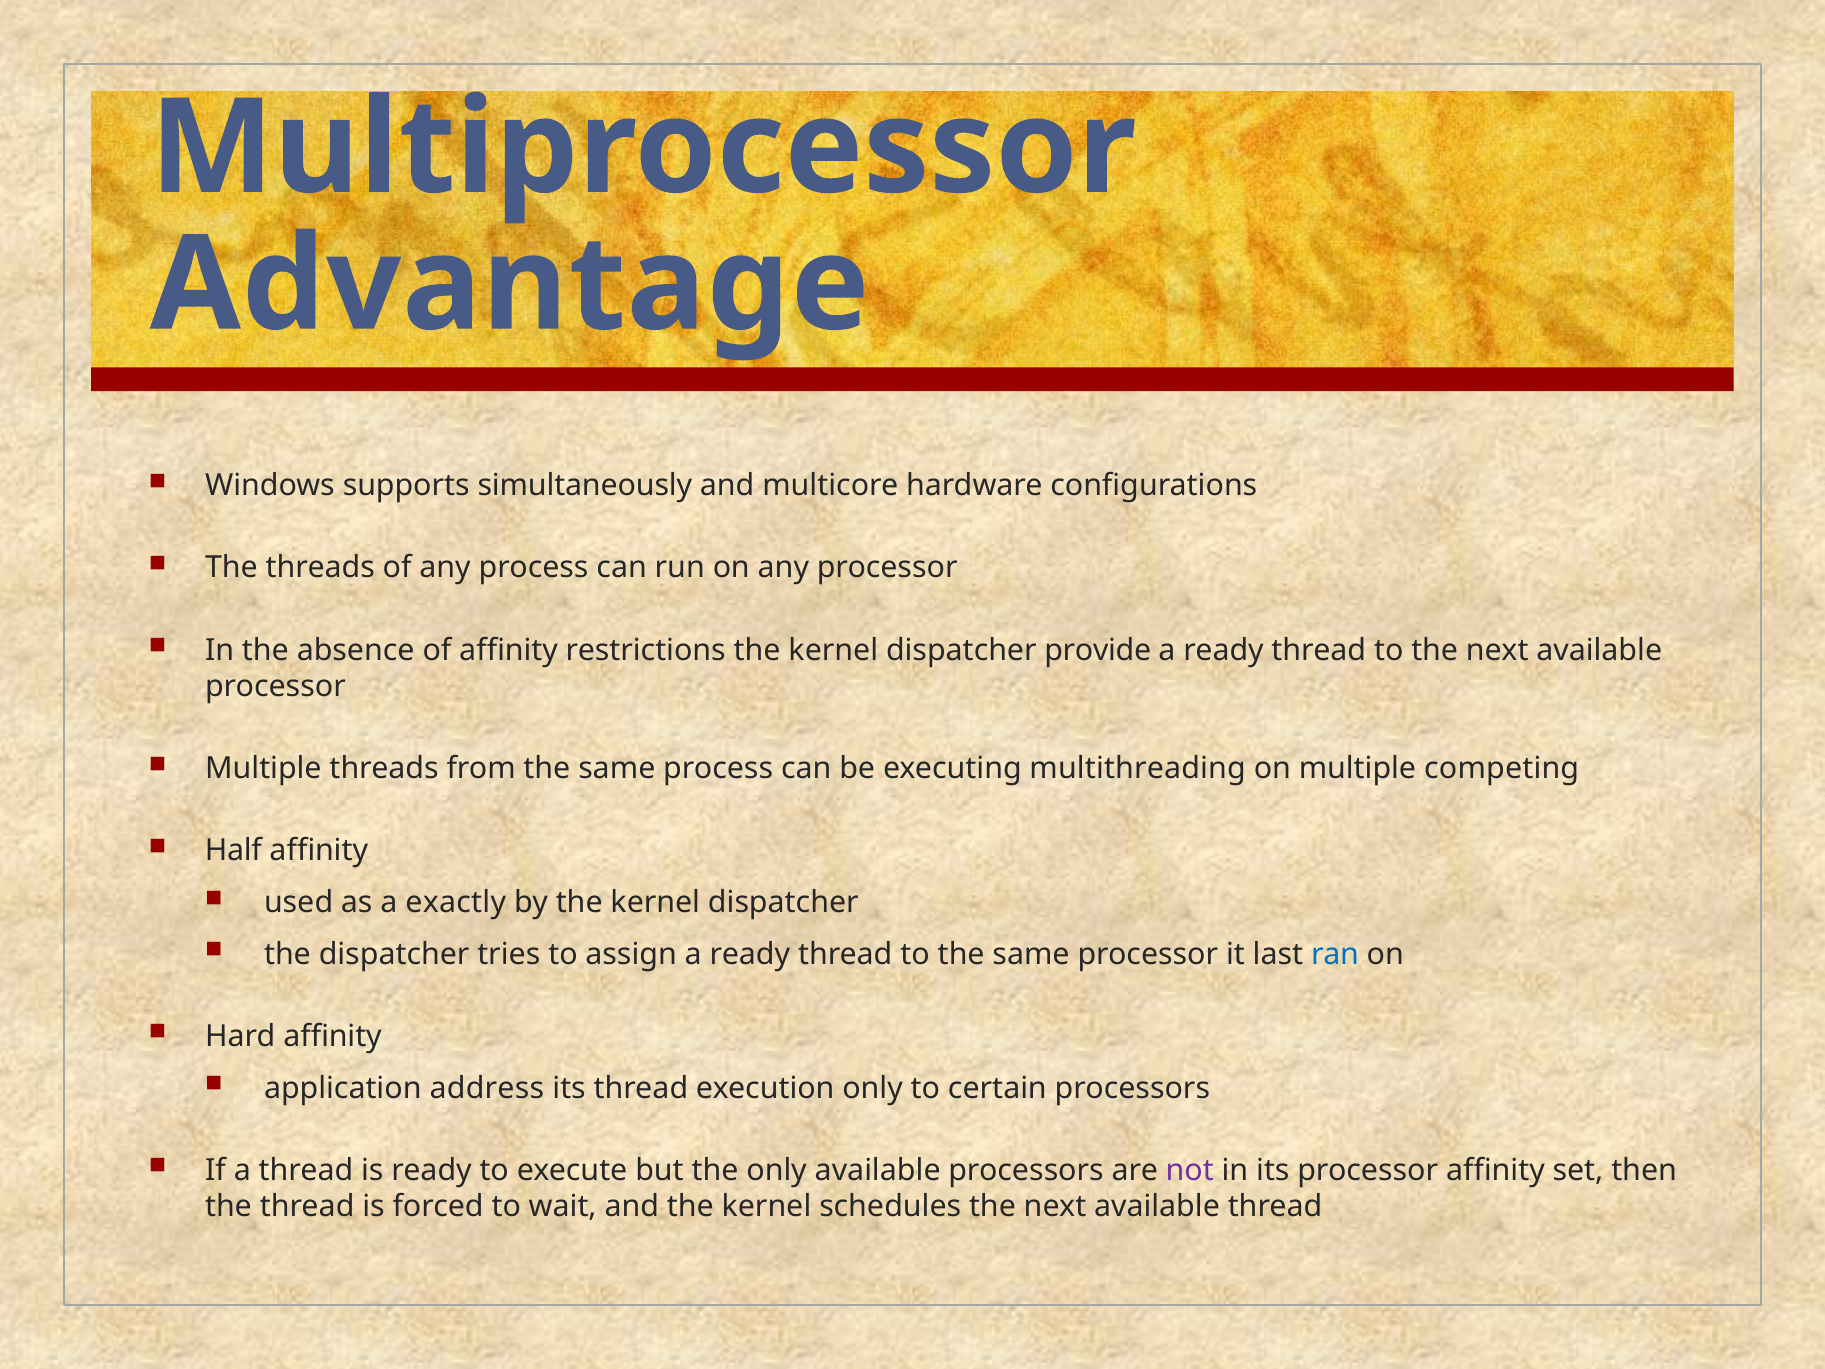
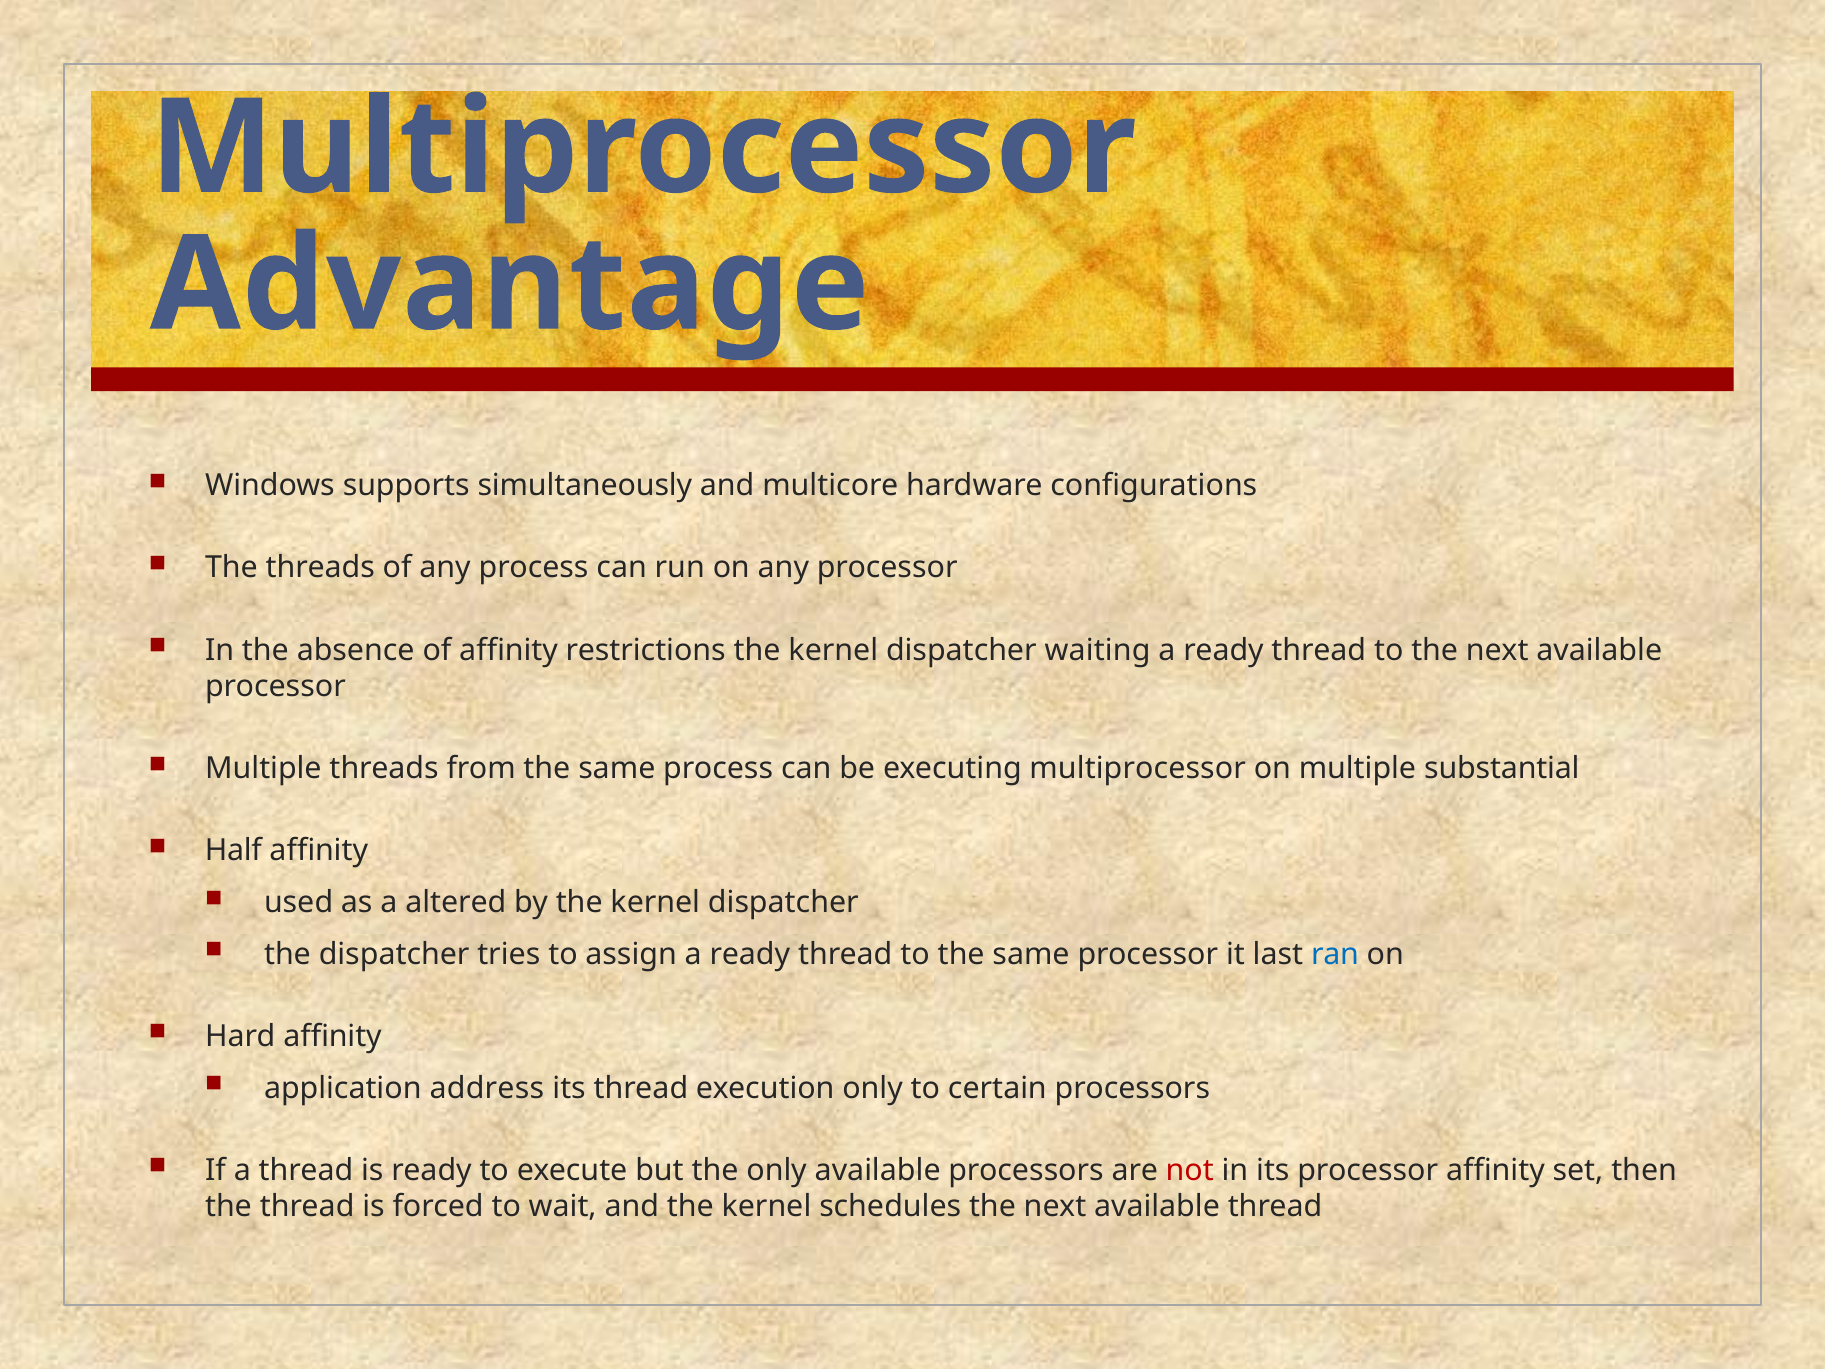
provide: provide -> waiting
executing multithreading: multithreading -> multiprocessor
competing: competing -> substantial
exactly: exactly -> altered
not colour: purple -> red
